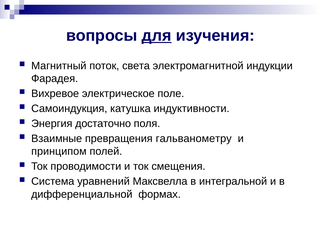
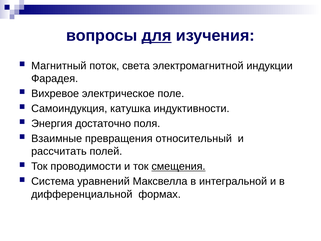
гальванометру: гальванометру -> относительный
принципом: принципом -> рассчитать
смещения underline: none -> present
